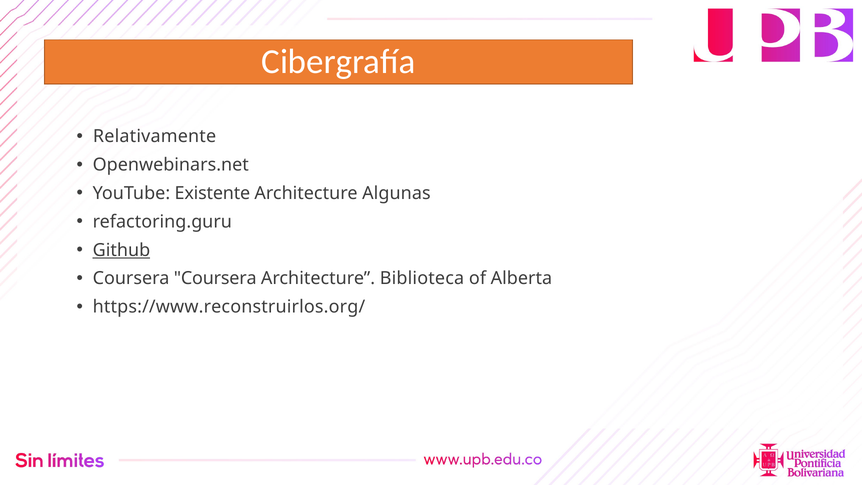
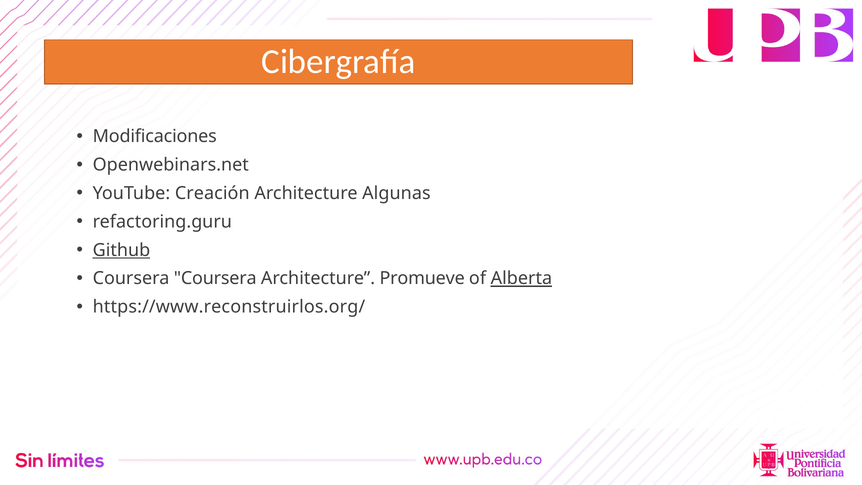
Relativamente: Relativamente -> Modificaciones
Existente: Existente -> Creación
Biblioteca: Biblioteca -> Promueve
Alberta underline: none -> present
